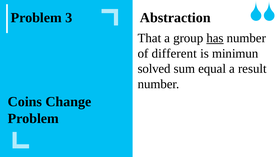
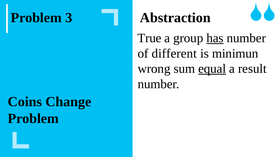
That: That -> True
solved: solved -> wrong
equal underline: none -> present
